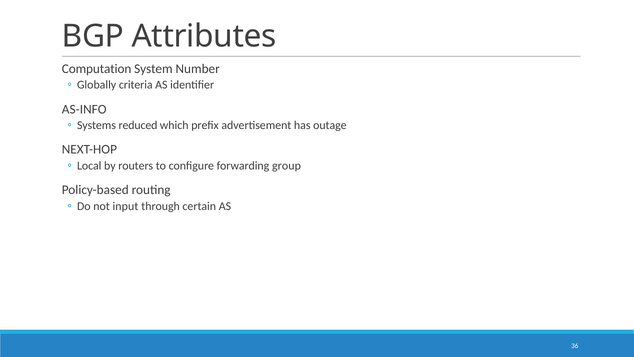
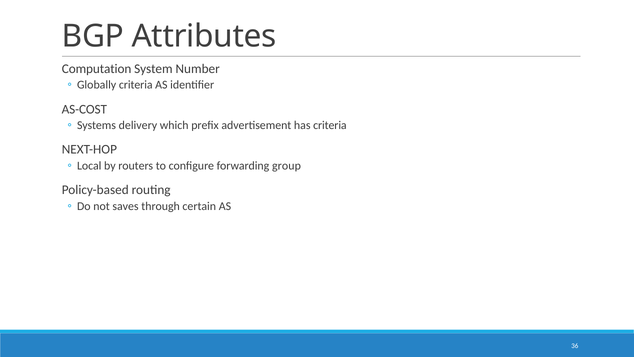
AS-INFO: AS-INFO -> AS-COST
reduced: reduced -> delivery
has outage: outage -> criteria
input: input -> saves
